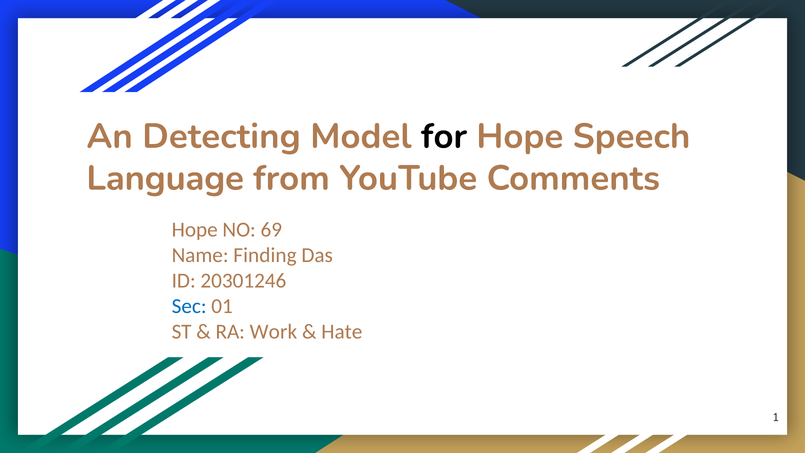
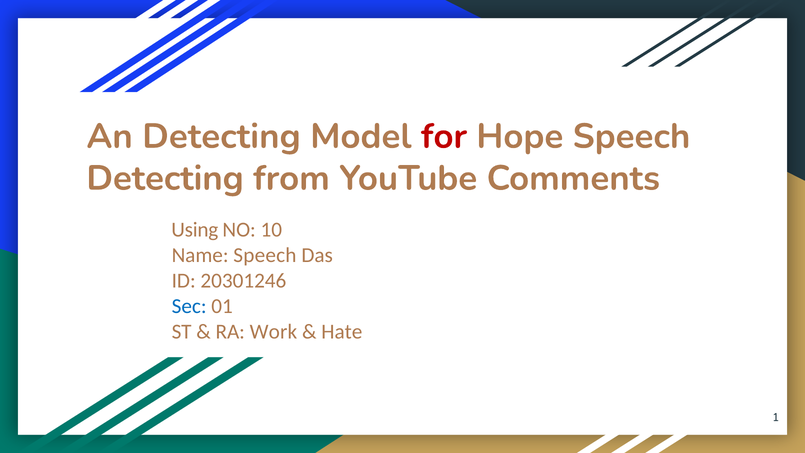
for colour: black -> red
Language at (165, 178): Language -> Detecting
Hope at (195, 230): Hope -> Using
69: 69 -> 10
Name Finding: Finding -> Speech
